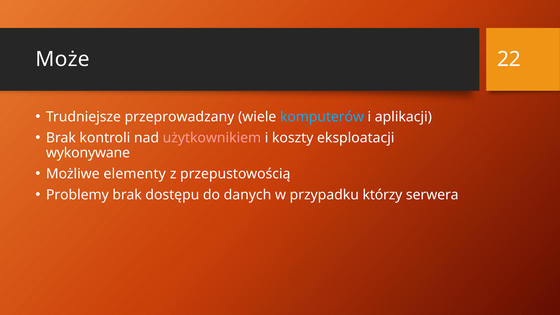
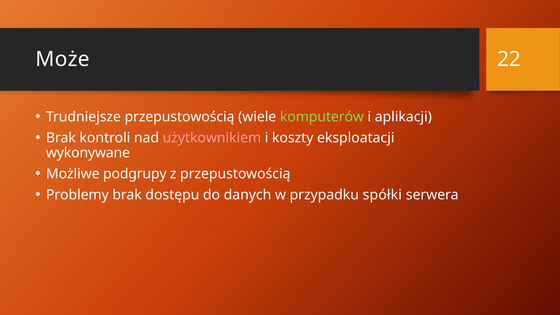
Trudniejsze przeprowadzany: przeprowadzany -> przepustowością
komputerów colour: light blue -> light green
elementy: elementy -> podgrupy
którzy: którzy -> spółki
